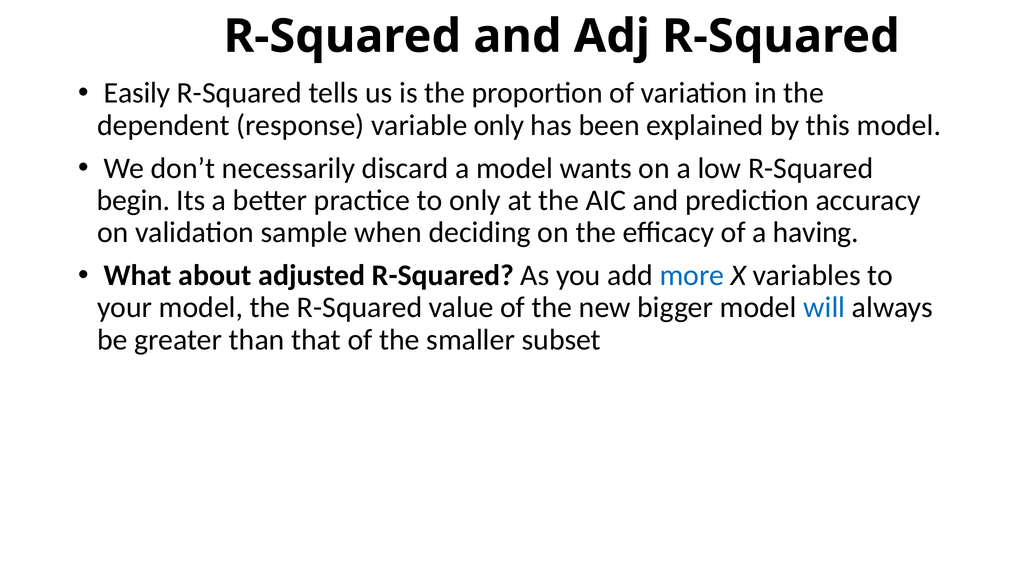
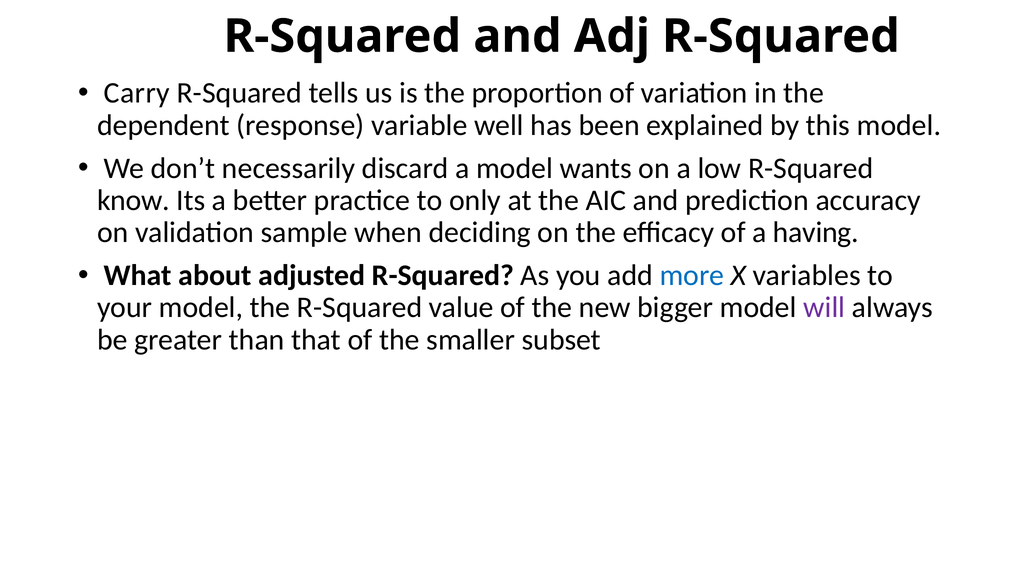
Easily: Easily -> Carry
variable only: only -> well
begin: begin -> know
will colour: blue -> purple
